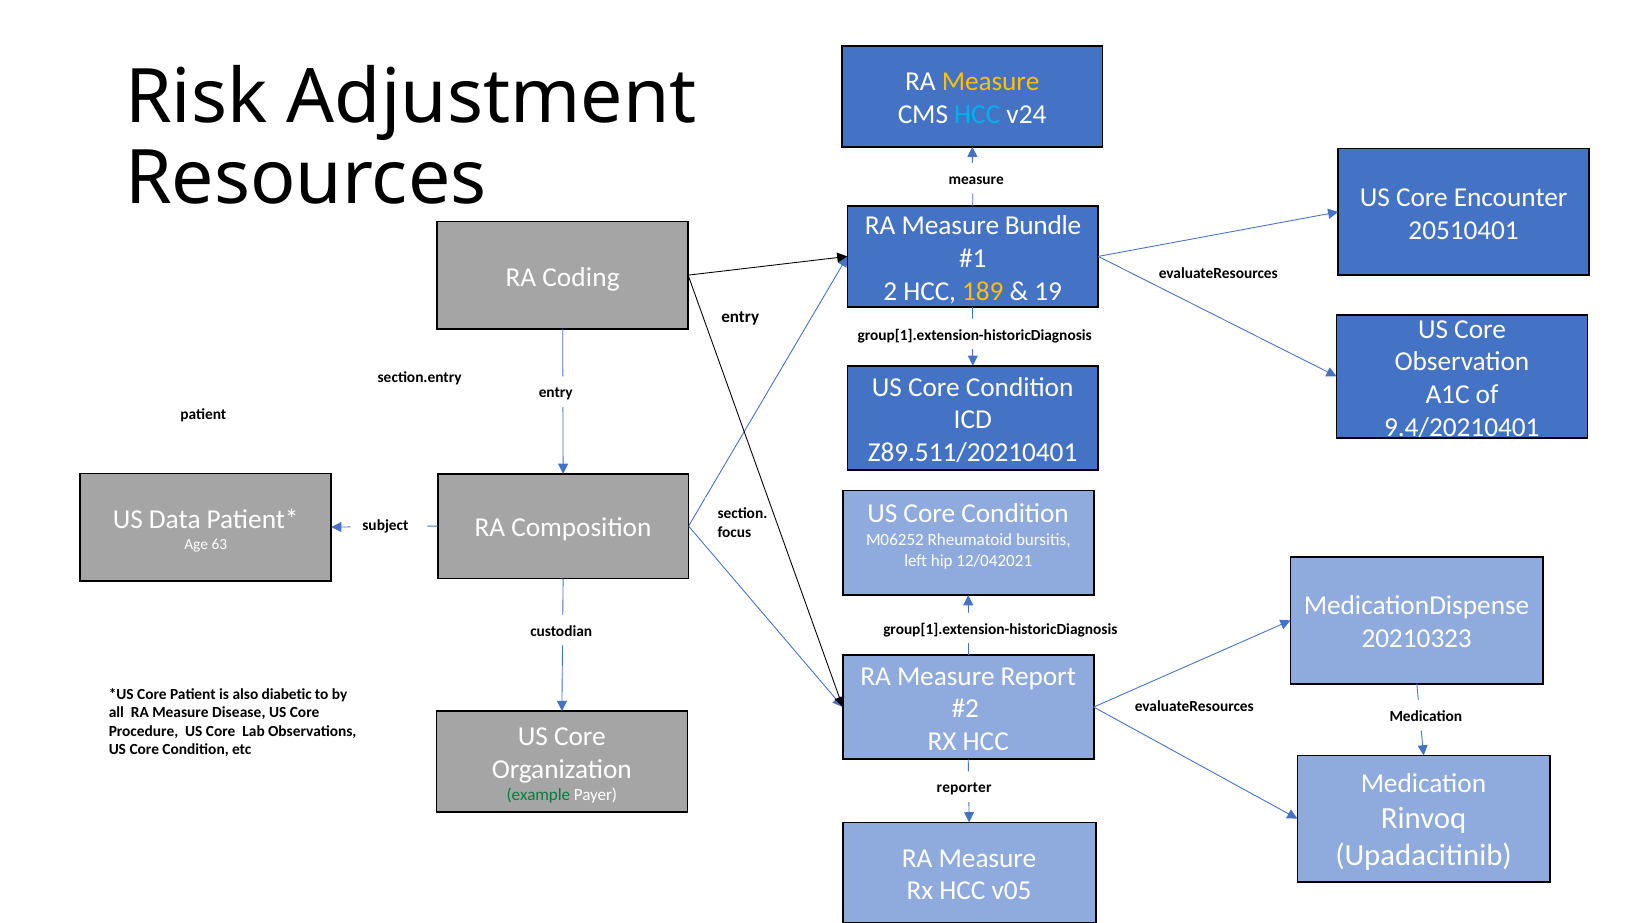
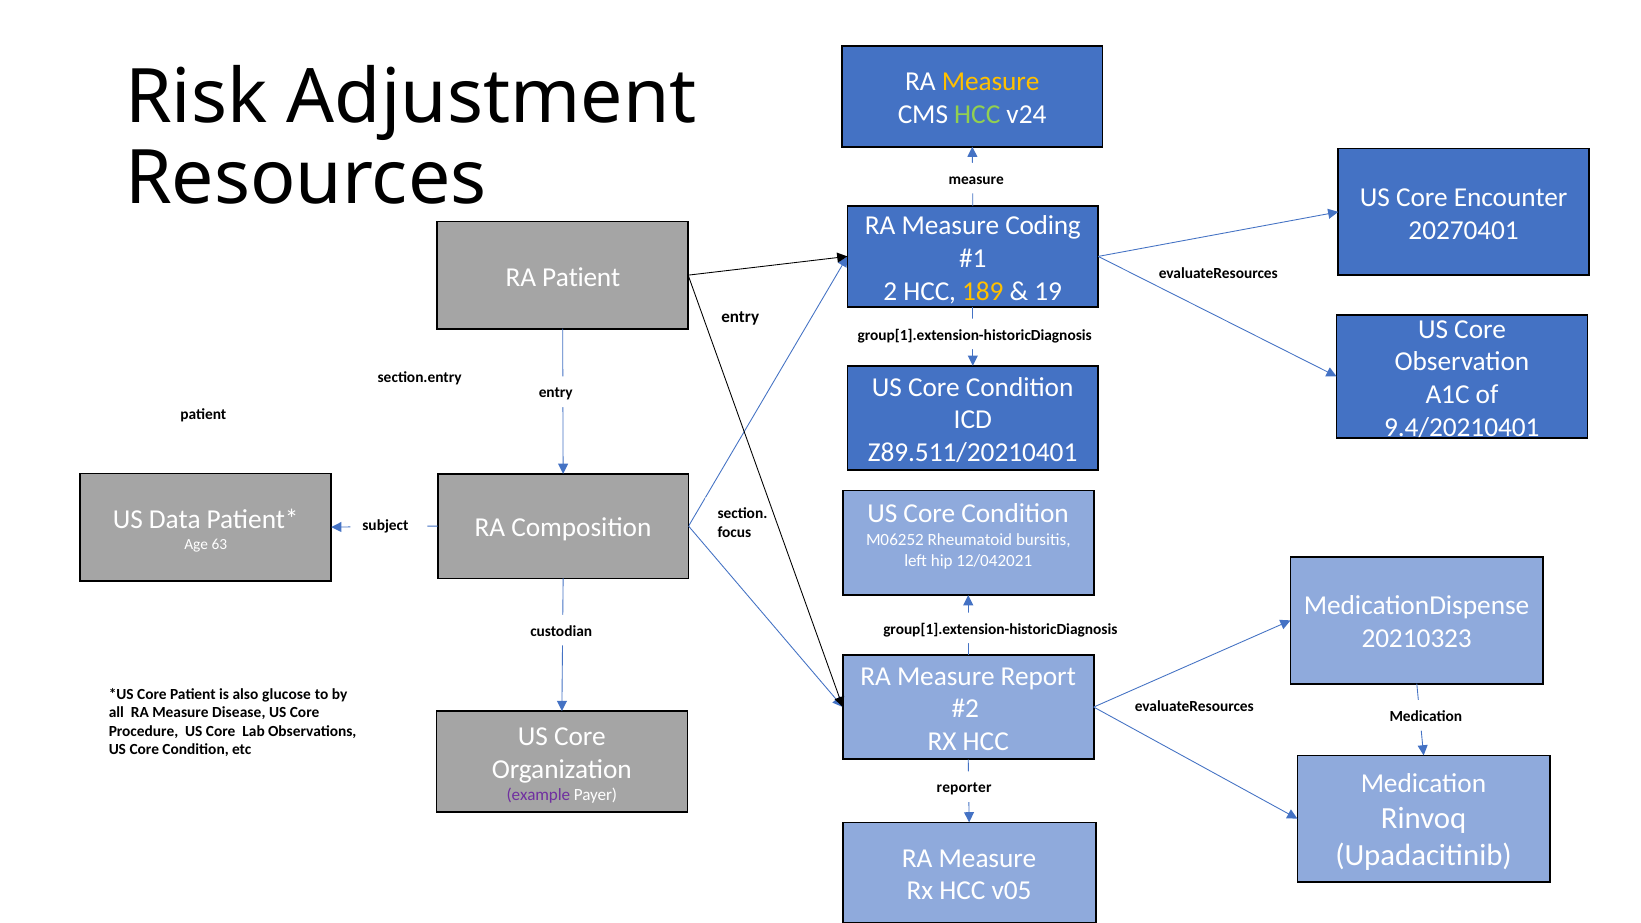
HCC at (977, 115) colour: light blue -> light green
Bundle: Bundle -> Coding
20510401: 20510401 -> 20270401
RA Coding: Coding -> Patient
diabetic: diabetic -> glucose
example colour: green -> purple
